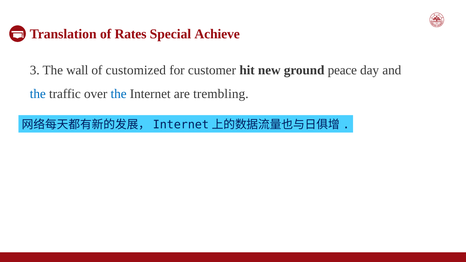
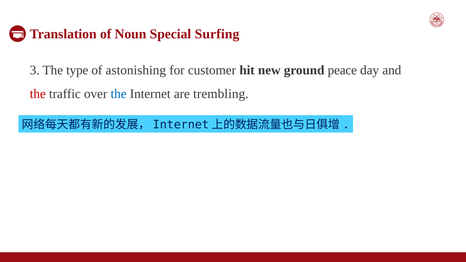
Rates: Rates -> Noun
Achieve: Achieve -> Surfing
wall: wall -> type
customized: customized -> astonishing
the at (38, 94) colour: blue -> red
